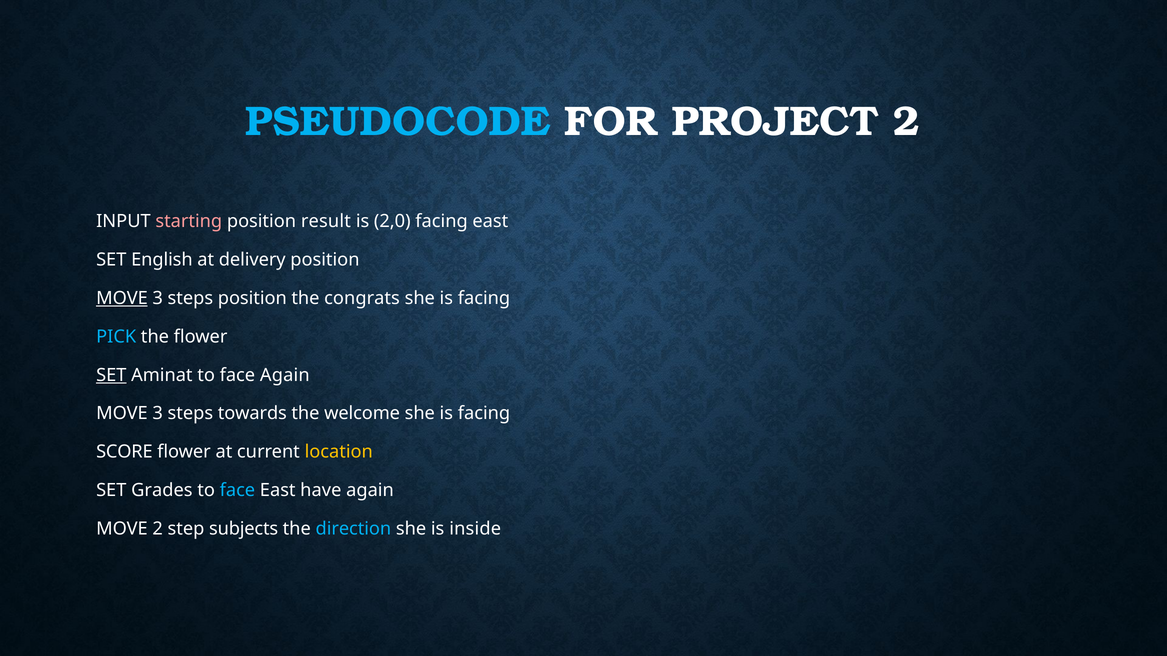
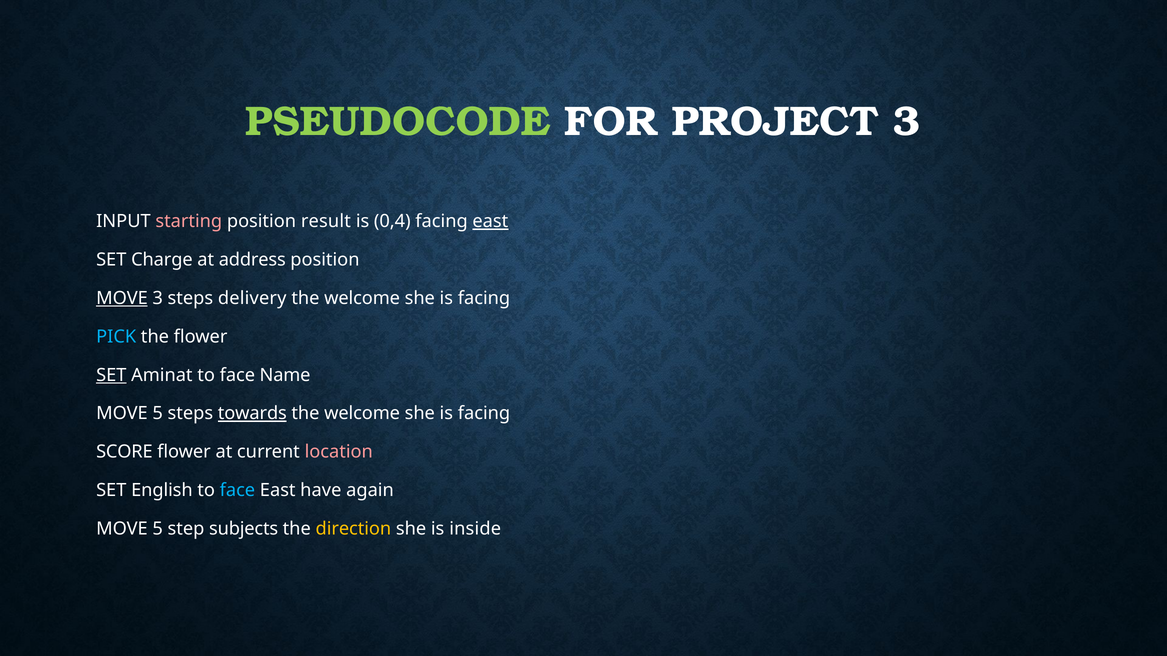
PSEUDOCODE colour: light blue -> light green
PROJECT 2: 2 -> 3
2,0: 2,0 -> 0,4
east at (490, 222) underline: none -> present
English: English -> Charge
delivery: delivery -> address
steps position: position -> delivery
congrats at (362, 298): congrats -> welcome
face Again: Again -> Name
3 at (158, 414): 3 -> 5
towards underline: none -> present
location colour: yellow -> pink
Grades: Grades -> English
2 at (158, 529): 2 -> 5
direction colour: light blue -> yellow
